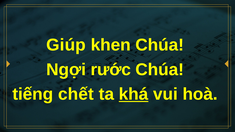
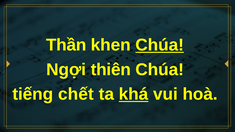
Giúp: Giúp -> Thần
Chúa at (160, 45) underline: none -> present
rước: rước -> thiên
